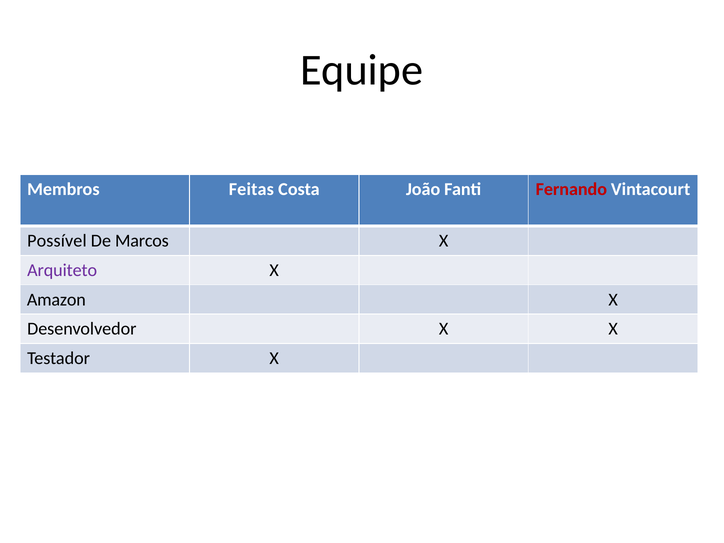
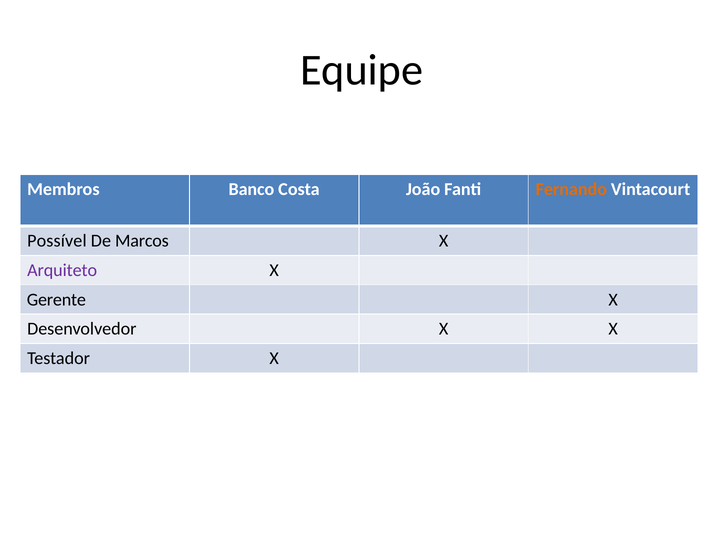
Feitas: Feitas -> Banco
Fernando colour: red -> orange
Amazon: Amazon -> Gerente
